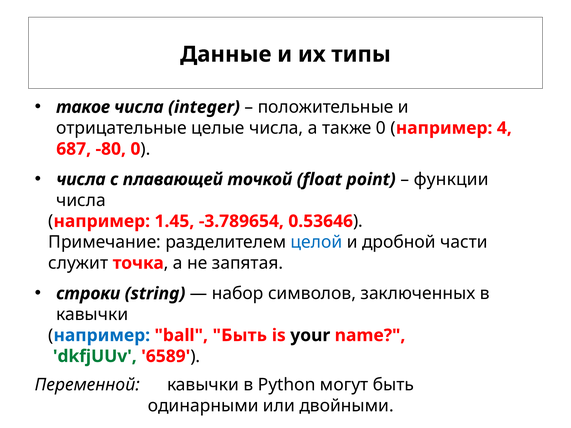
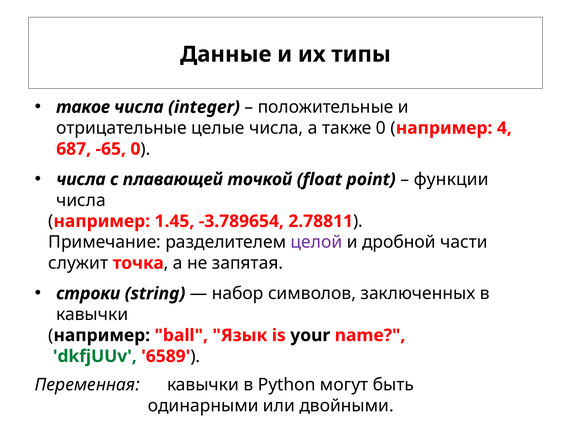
-80: -80 -> -65
0.53646: 0.53646 -> 2.78811
целой colour: blue -> purple
например at (102, 336) colour: blue -> black
ball Быть: Быть -> Язык
Переменной: Переменной -> Переменная
